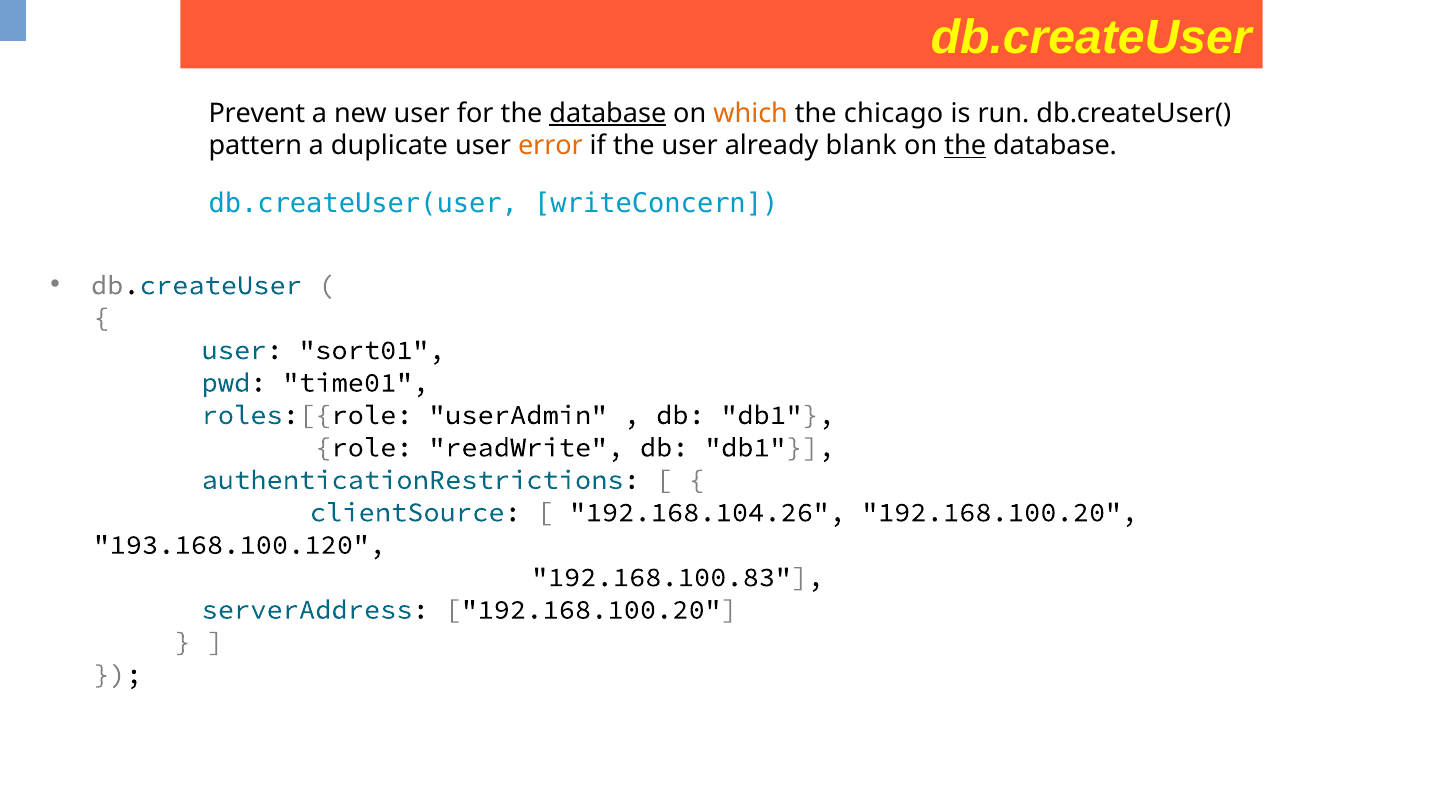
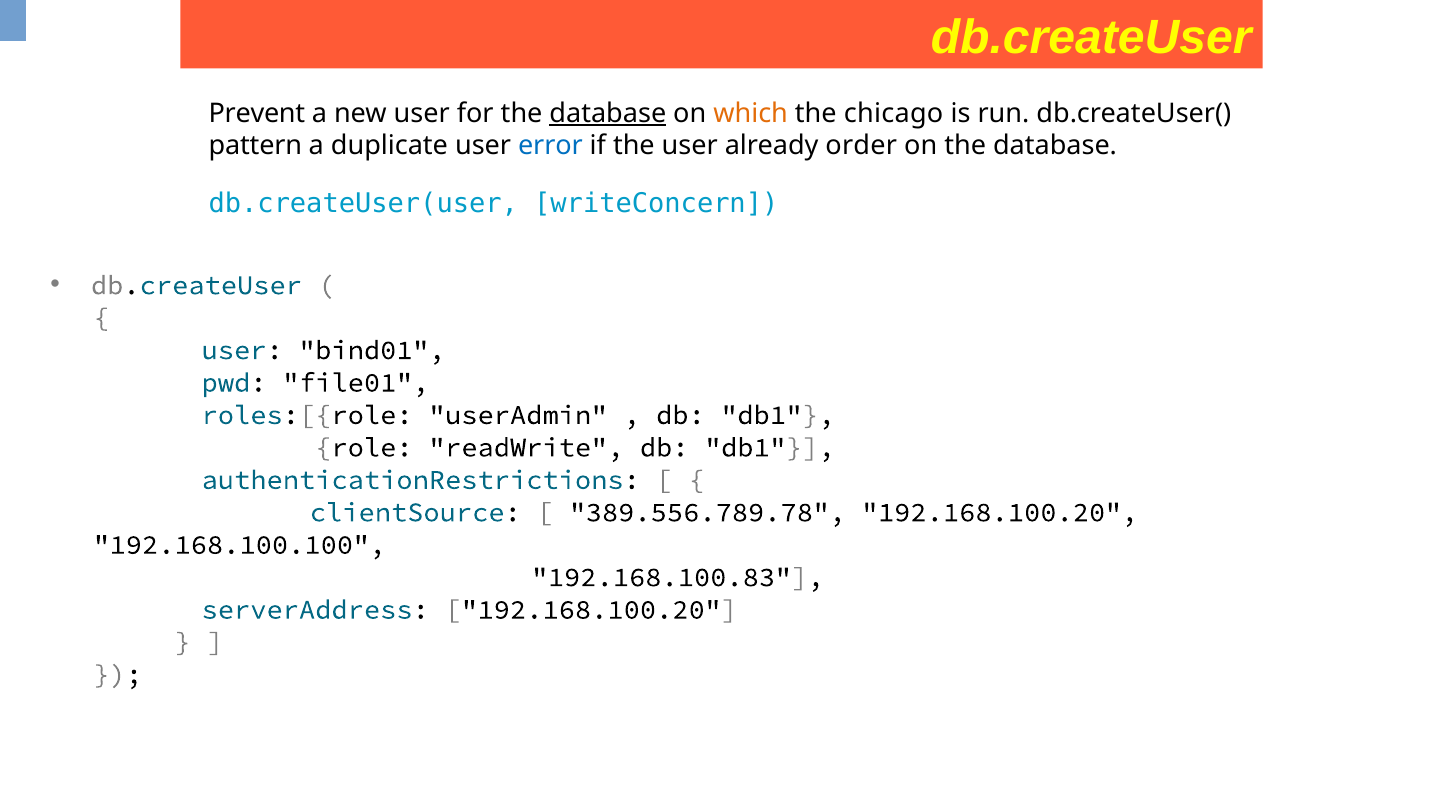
error colour: orange -> blue
blank: blank -> order
the at (965, 146) underline: present -> none
sort01: sort01 -> bind01
time01: time01 -> file01
192.168.104.26: 192.168.104.26 -> 389.556.789.78
193.168.100.120: 193.168.100.120 -> 192.168.100.100
